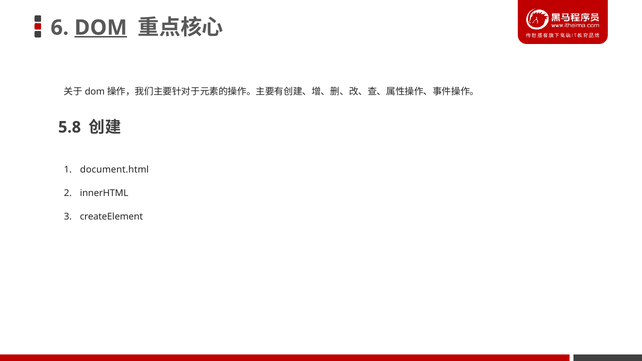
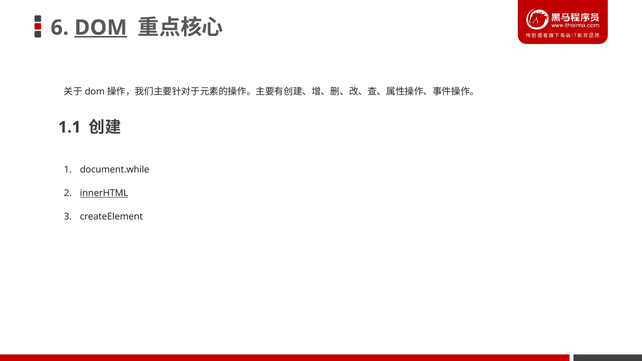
5.8: 5.8 -> 1.1
document.html: document.html -> document.while
innerHTML underline: none -> present
